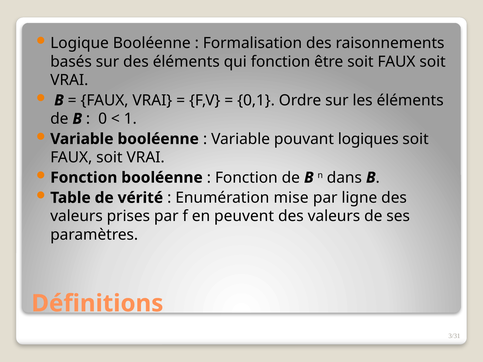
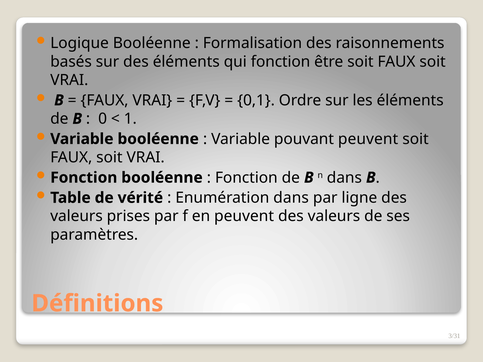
pouvant logiques: logiques -> peuvent
Enumération mise: mise -> dans
